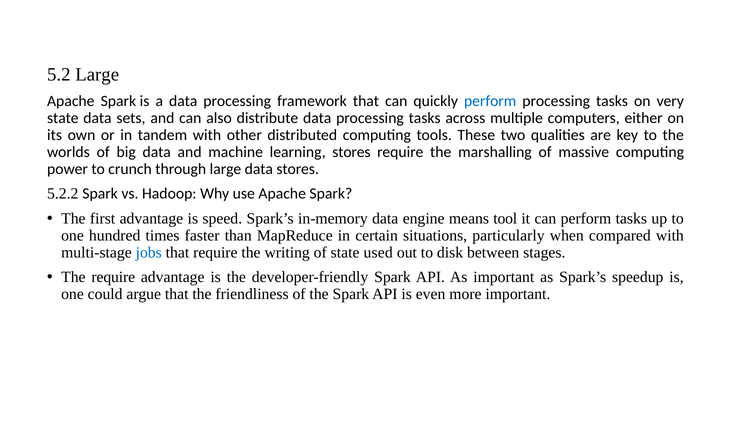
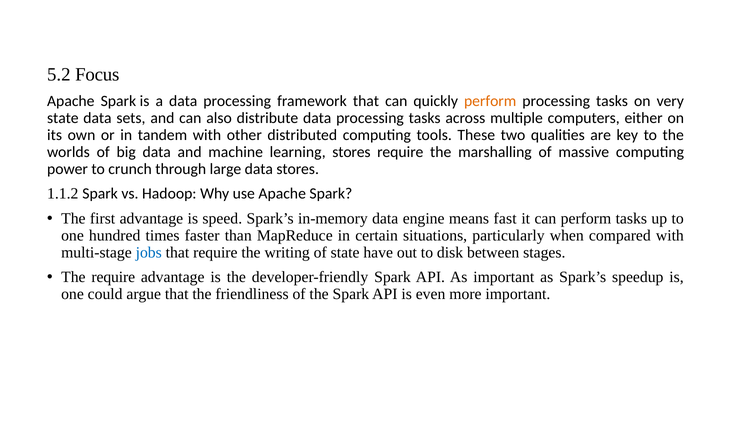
5.2 Large: Large -> Focus
perform at (490, 101) colour: blue -> orange
5.2.2: 5.2.2 -> 1.1.2
tool: tool -> fast
used: used -> have
